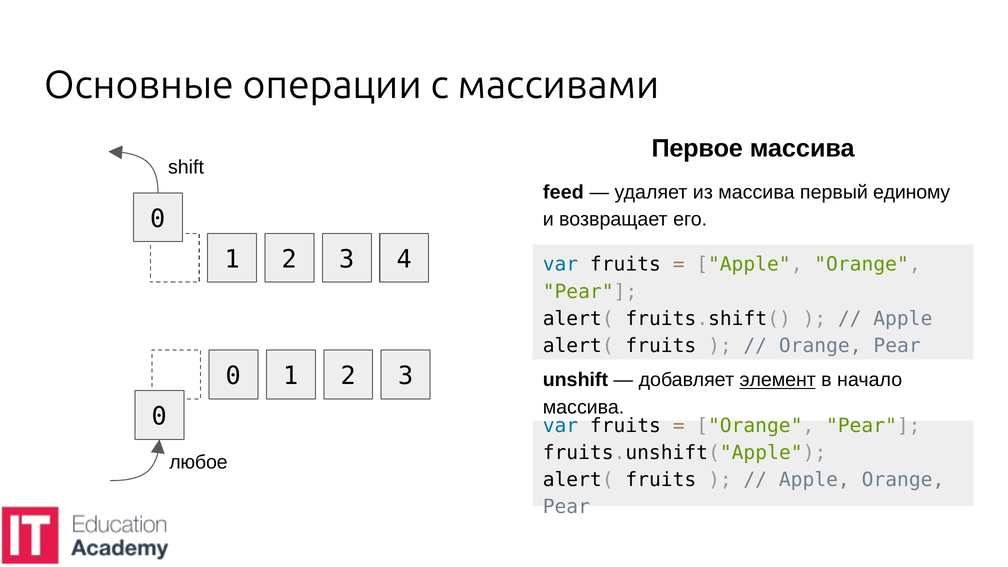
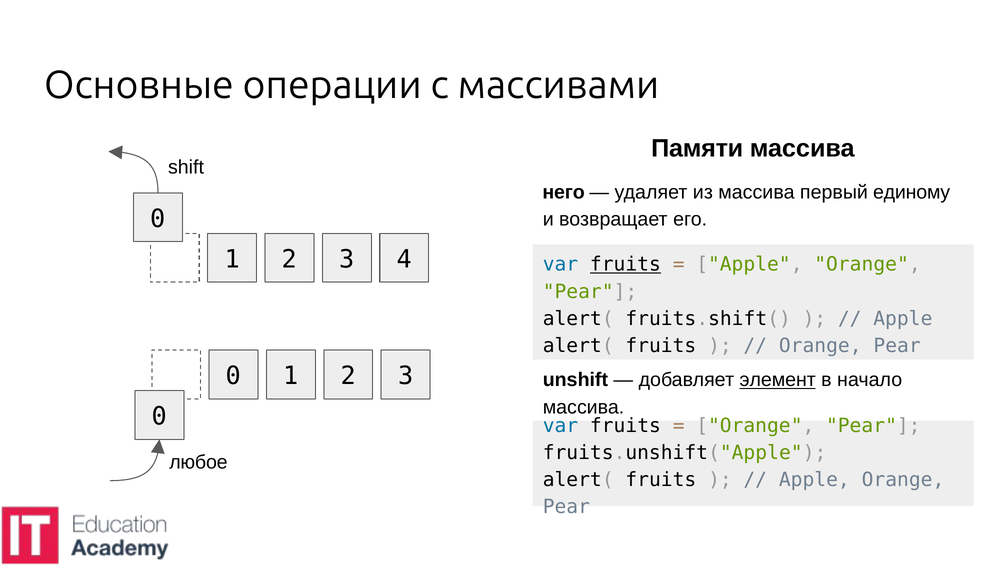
Первое: Первое -> Памяти
feed: feed -> него
fruits at (625, 265) underline: none -> present
